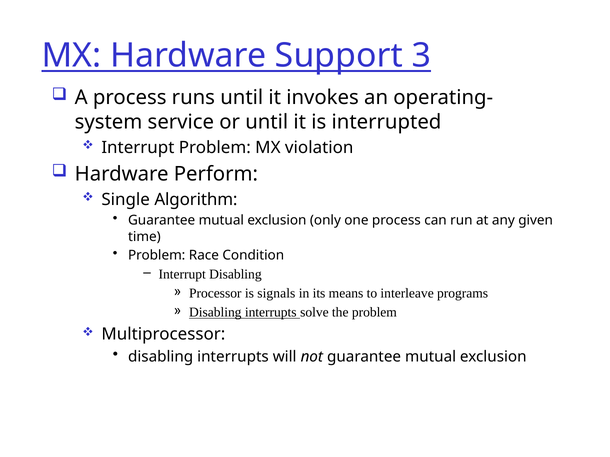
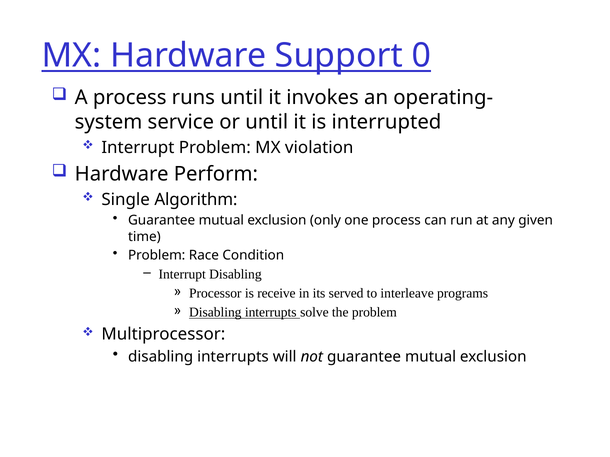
3: 3 -> 0
signals: signals -> receive
means: means -> served
